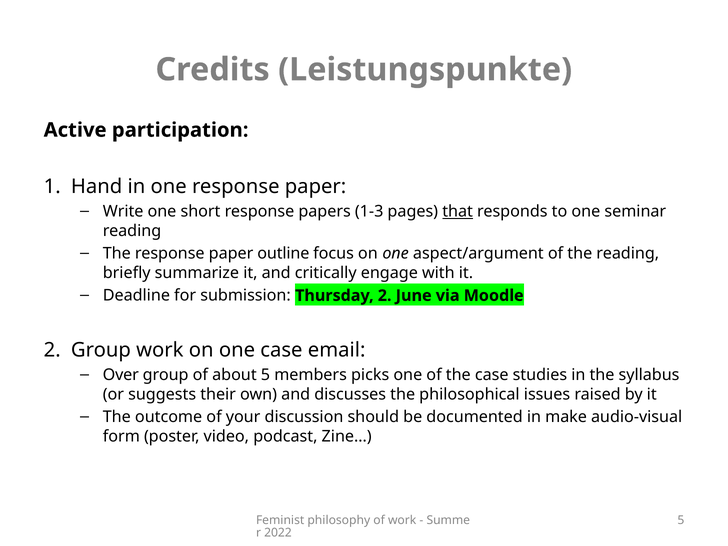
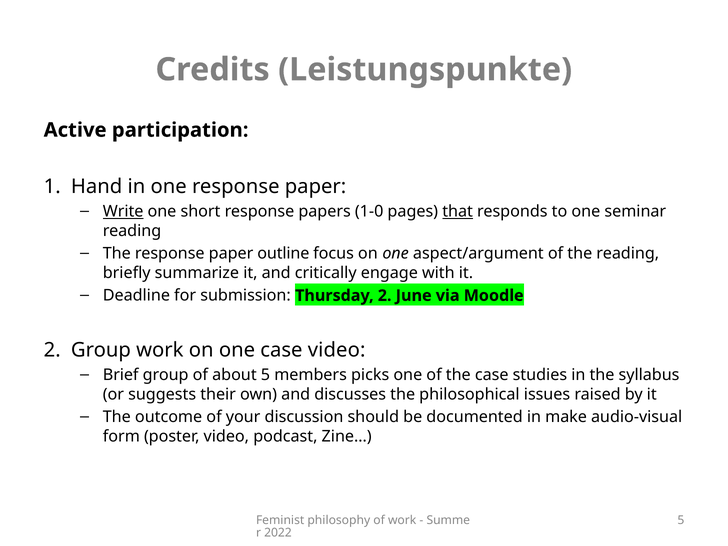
Write underline: none -> present
1-3: 1-3 -> 1-0
case email: email -> video
Over: Over -> Brief
